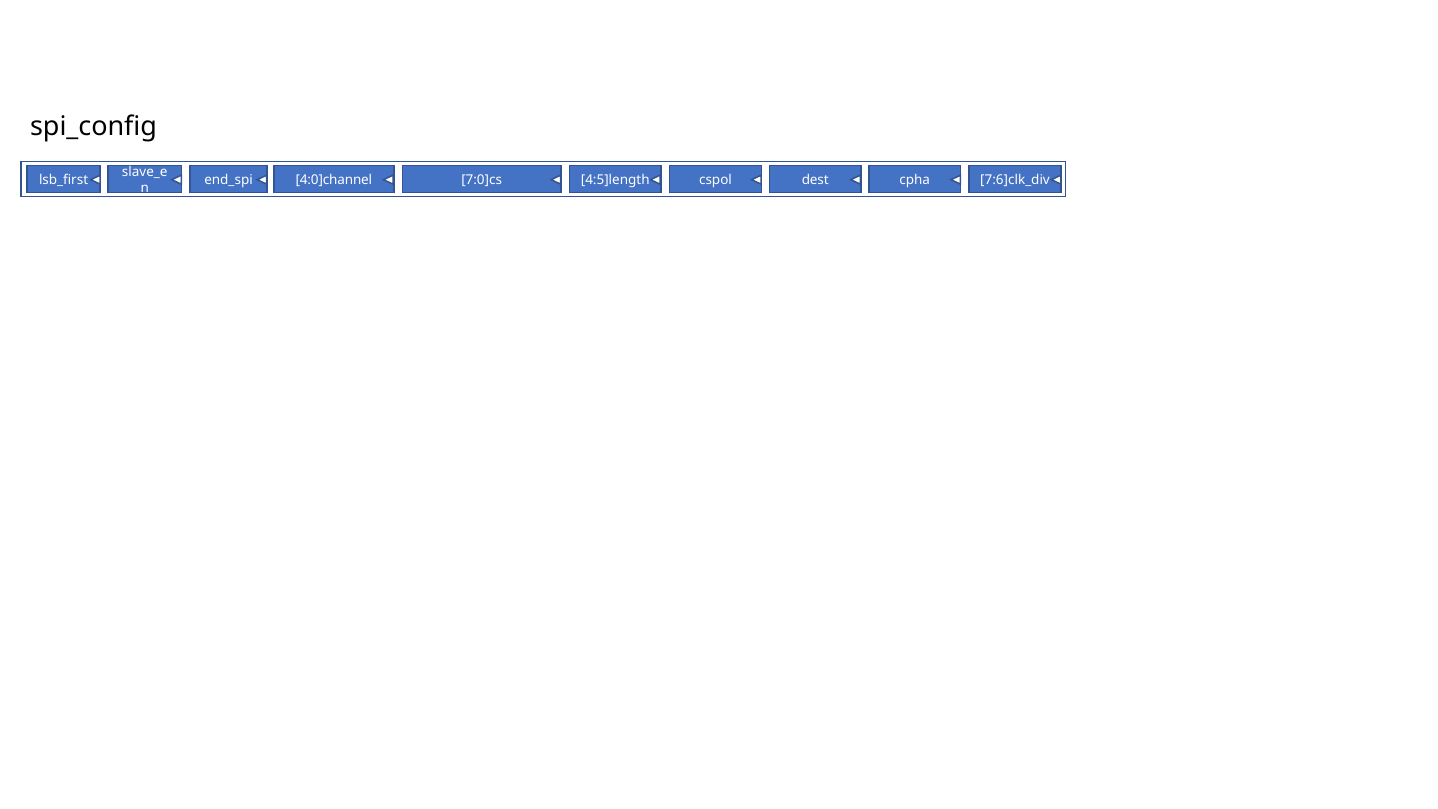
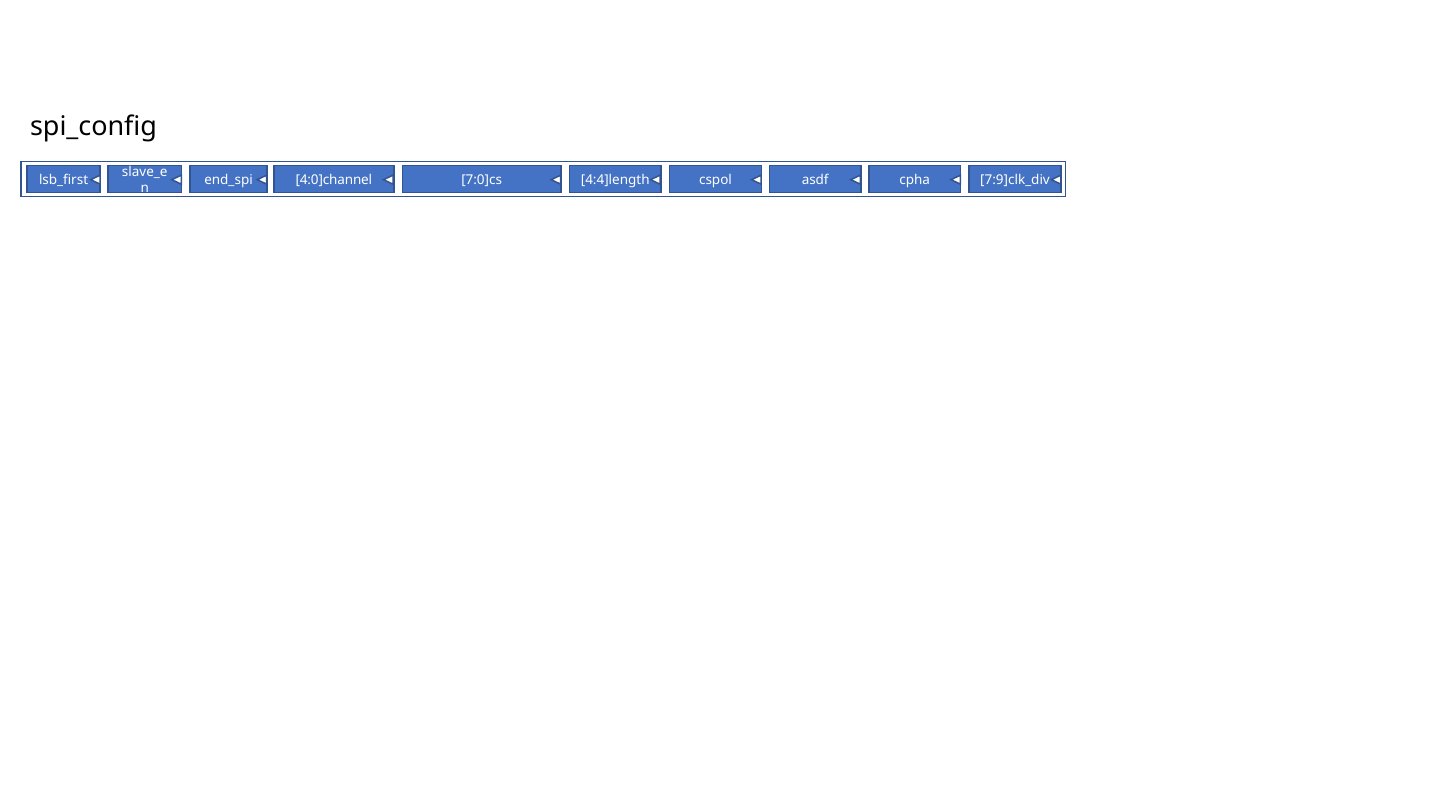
4:5]length: 4:5]length -> 4:4]length
dest: dest -> asdf
7:6]clk_div: 7:6]clk_div -> 7:9]clk_div
